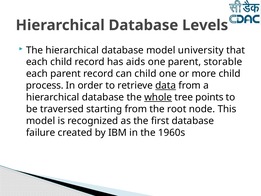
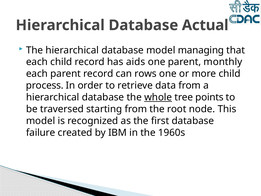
Levels: Levels -> Actual
university: university -> managing
storable: storable -> monthly
can child: child -> rows
data underline: present -> none
